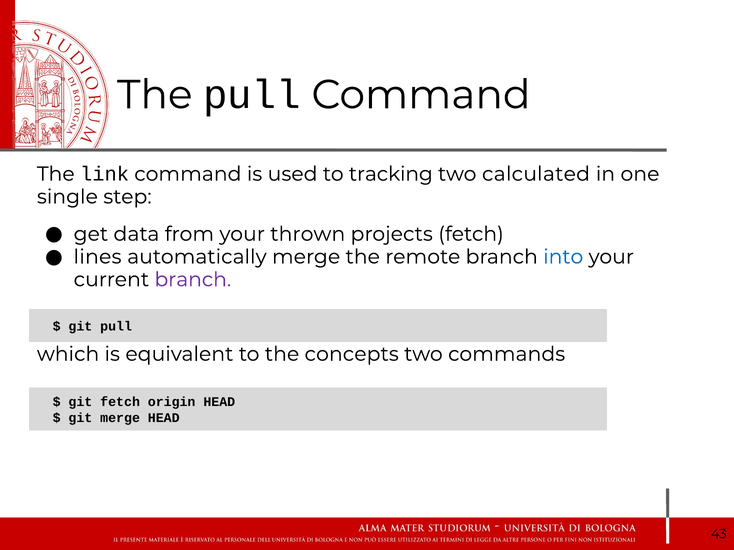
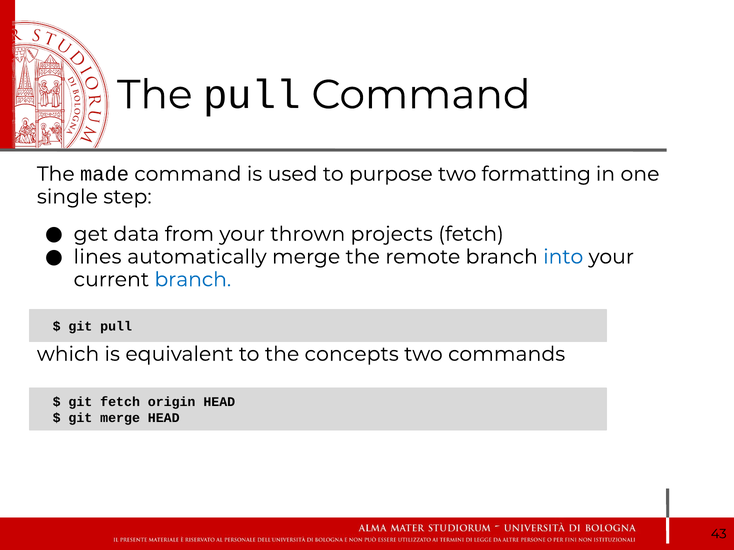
link: link -> made
tracking: tracking -> purpose
calculated: calculated -> formatting
branch at (193, 280) colour: purple -> blue
